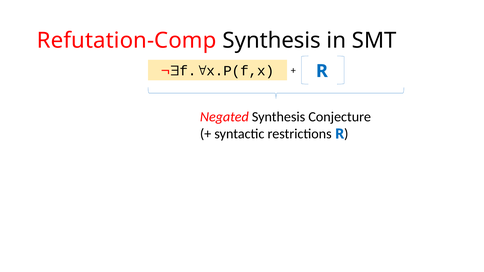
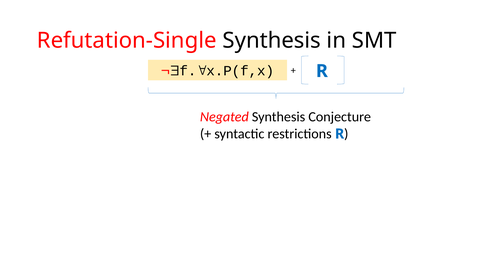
Refutation-Comp: Refutation-Comp -> Refutation-Single
